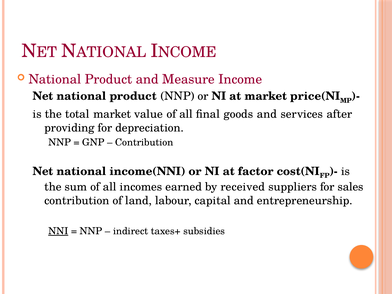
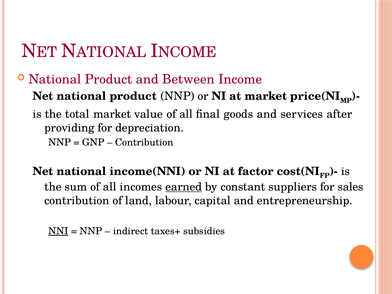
Measure: Measure -> Between
earned underline: none -> present
received: received -> constant
